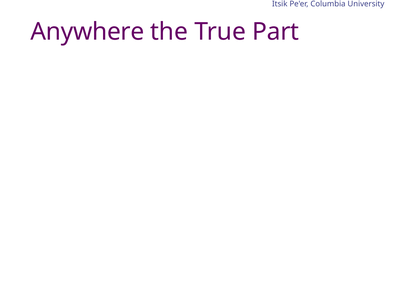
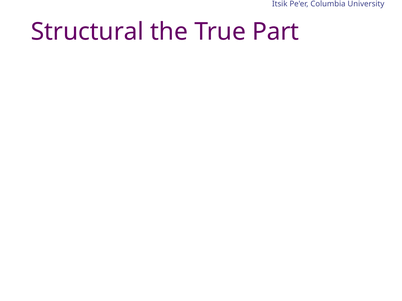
Anywhere: Anywhere -> Structural
